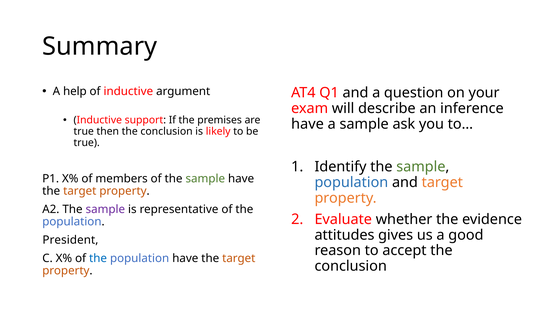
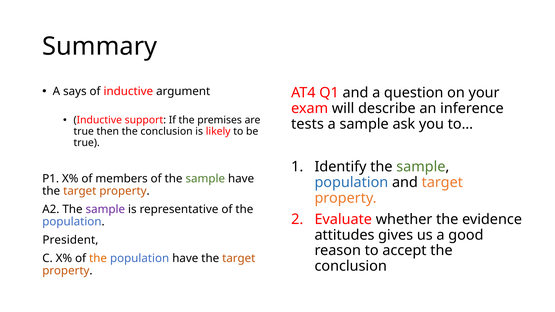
help: help -> says
have at (307, 124): have -> tests
the at (98, 258) colour: blue -> orange
